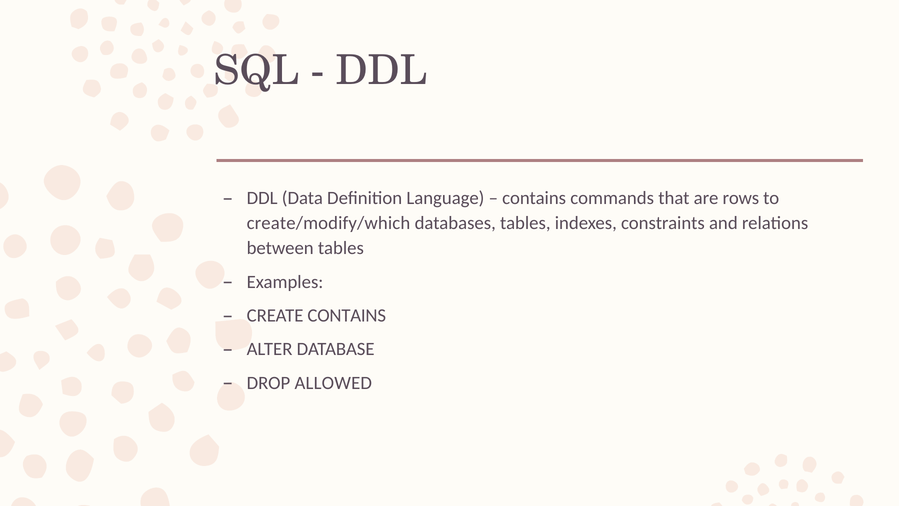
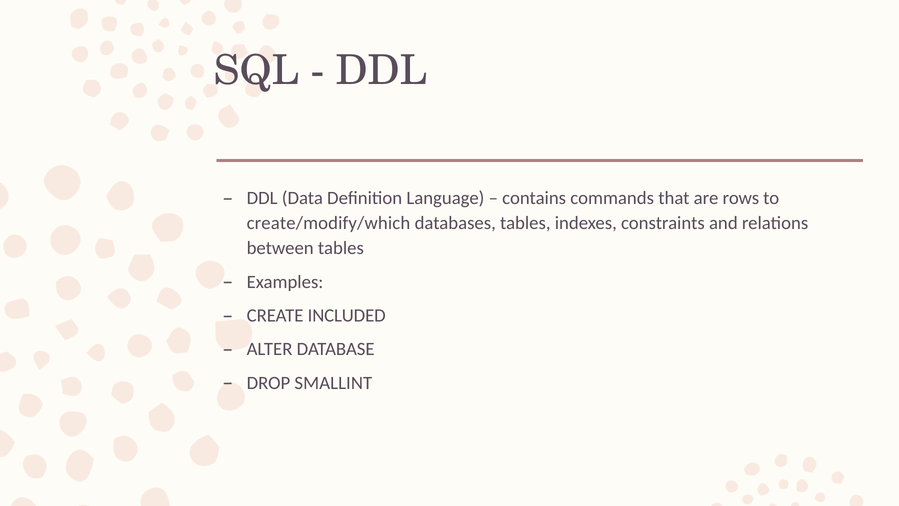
CREATE CONTAINS: CONTAINS -> INCLUDED
ALLOWED: ALLOWED -> SMALLINT
